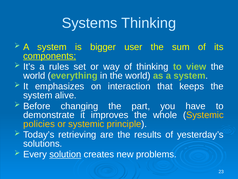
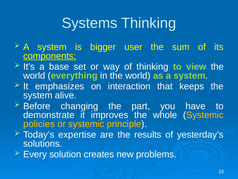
rules: rules -> base
retrieving: retrieving -> expertise
solution underline: present -> none
